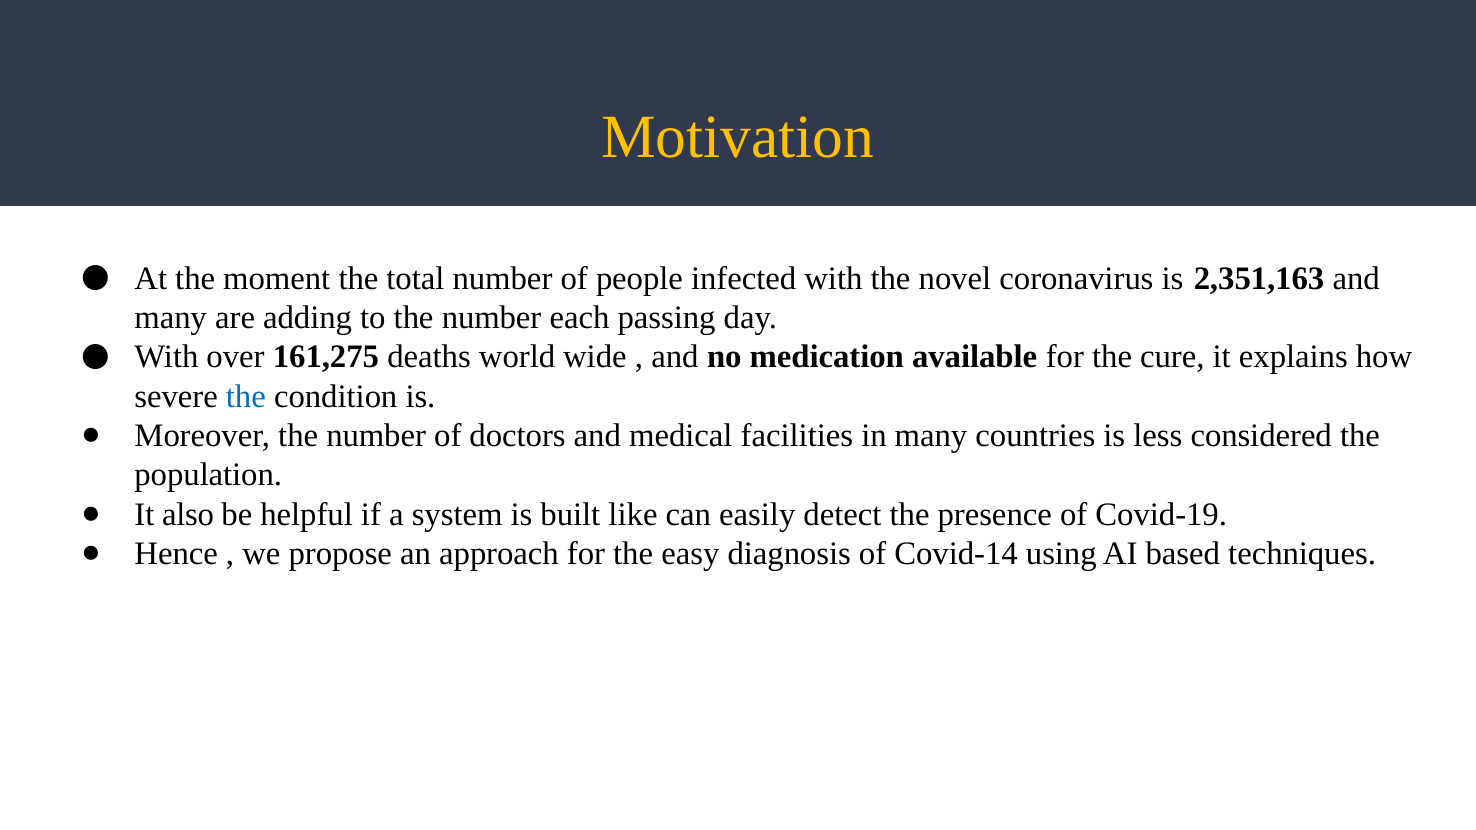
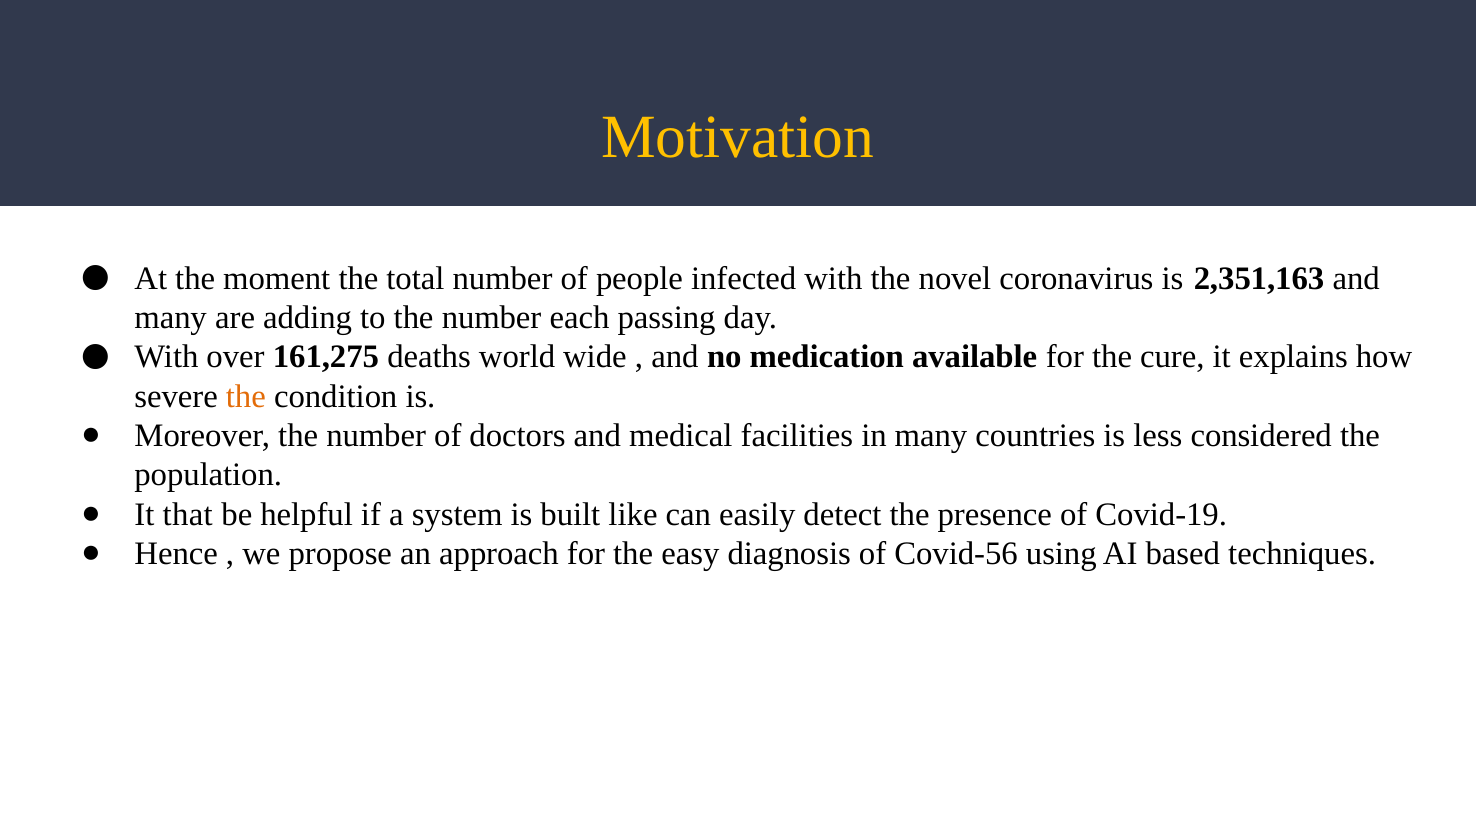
the at (246, 396) colour: blue -> orange
also: also -> that
Covid-14: Covid-14 -> Covid-56
